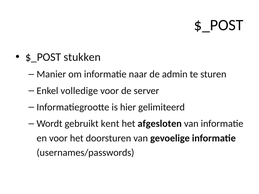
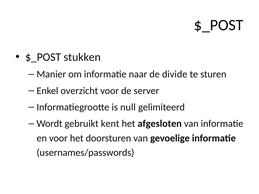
admin: admin -> divide
volledige: volledige -> overzicht
hier: hier -> null
